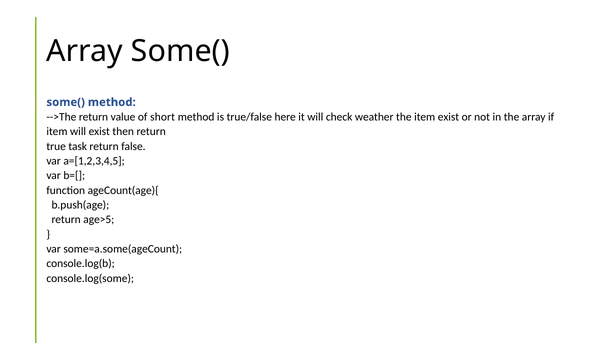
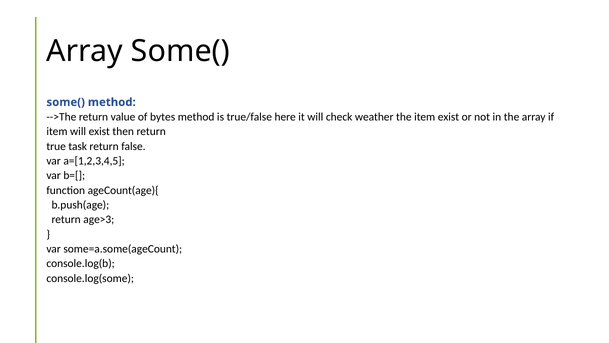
short: short -> bytes
age>5: age>5 -> age>3
